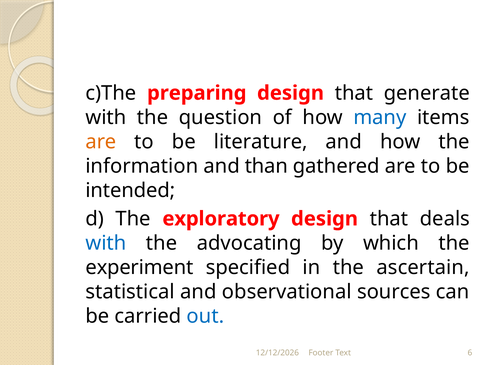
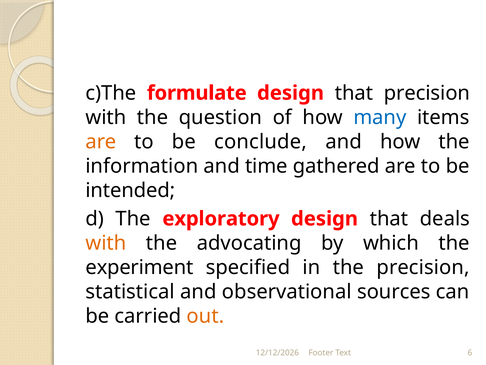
preparing: preparing -> formulate
that generate: generate -> precision
literature: literature -> conclude
than: than -> time
with at (106, 243) colour: blue -> orange
the ascertain: ascertain -> precision
out colour: blue -> orange
